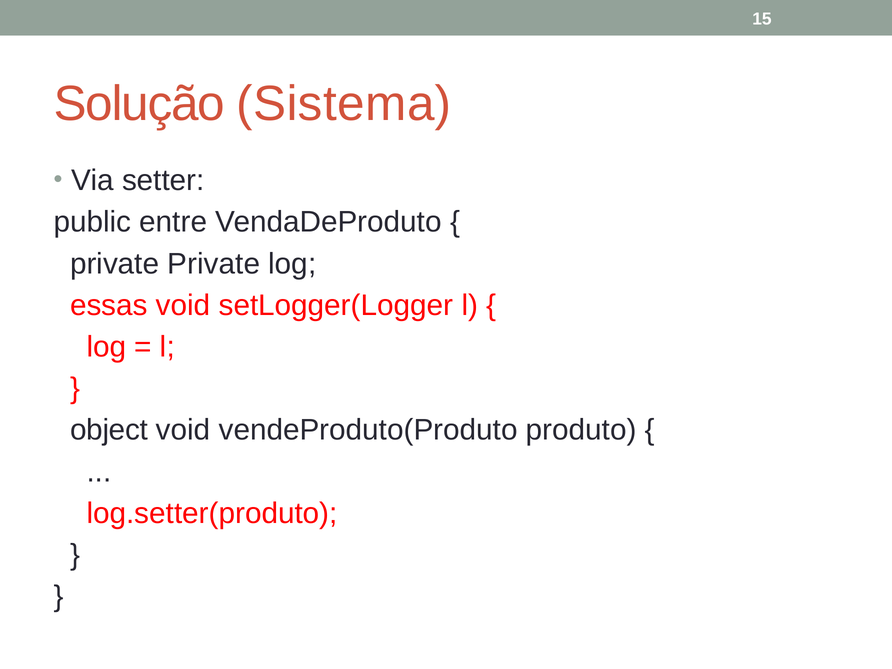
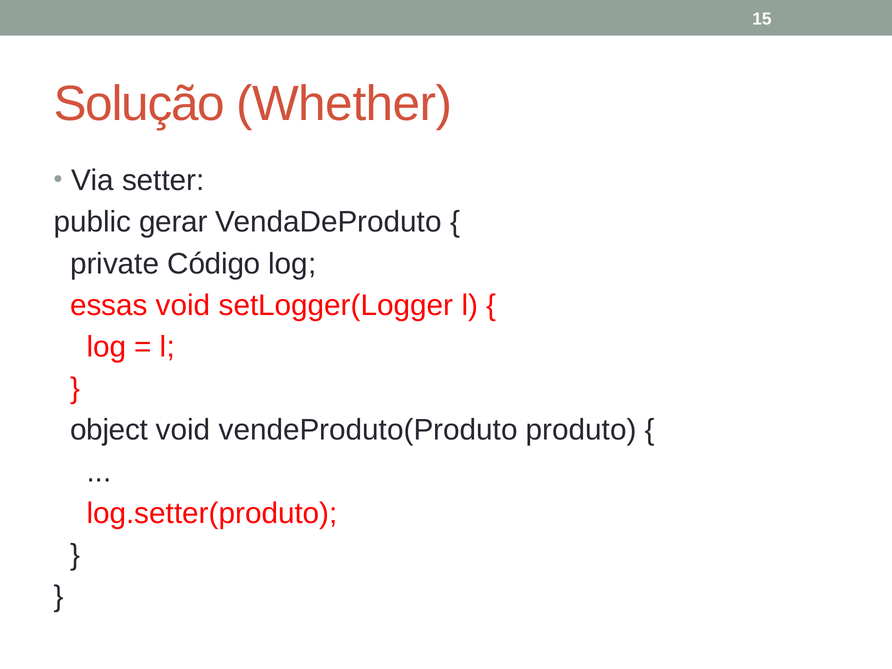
Sistema: Sistema -> Whether
entre: entre -> gerar
private Private: Private -> Código
